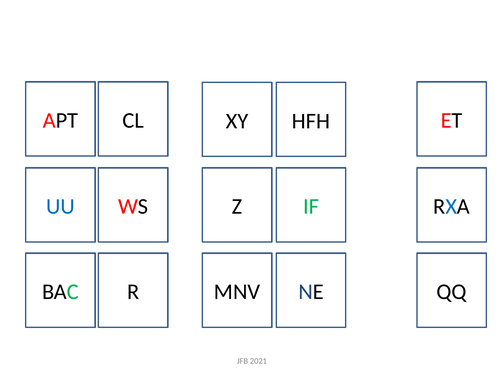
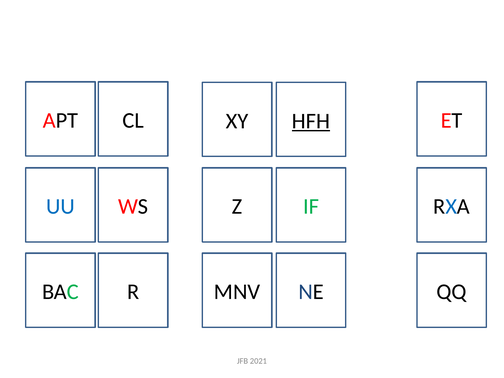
HFH underline: none -> present
